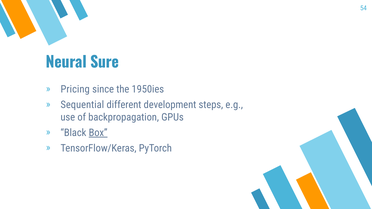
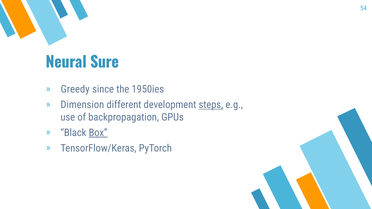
Pricing: Pricing -> Greedy
Sequential: Sequential -> Dimension
steps underline: none -> present
